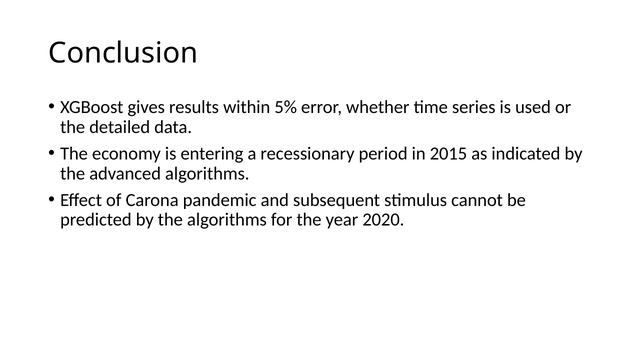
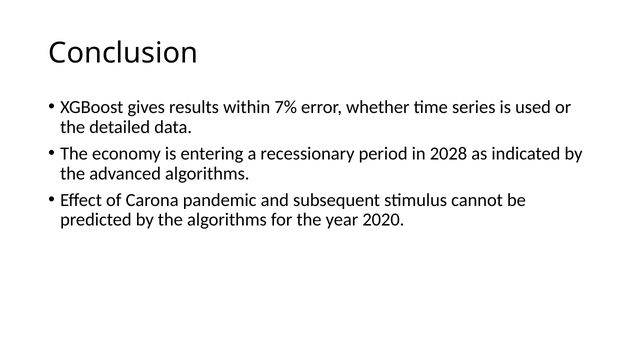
5%: 5% -> 7%
2015: 2015 -> 2028
